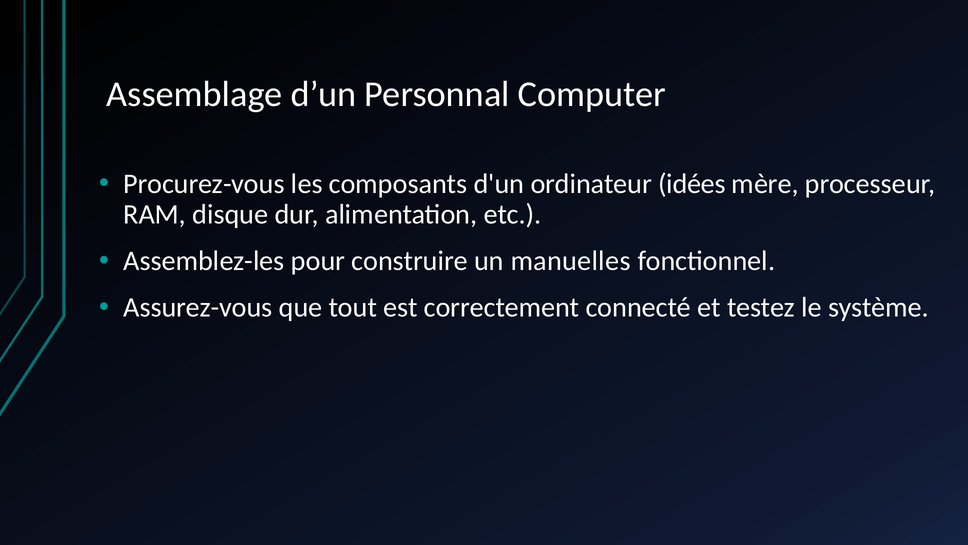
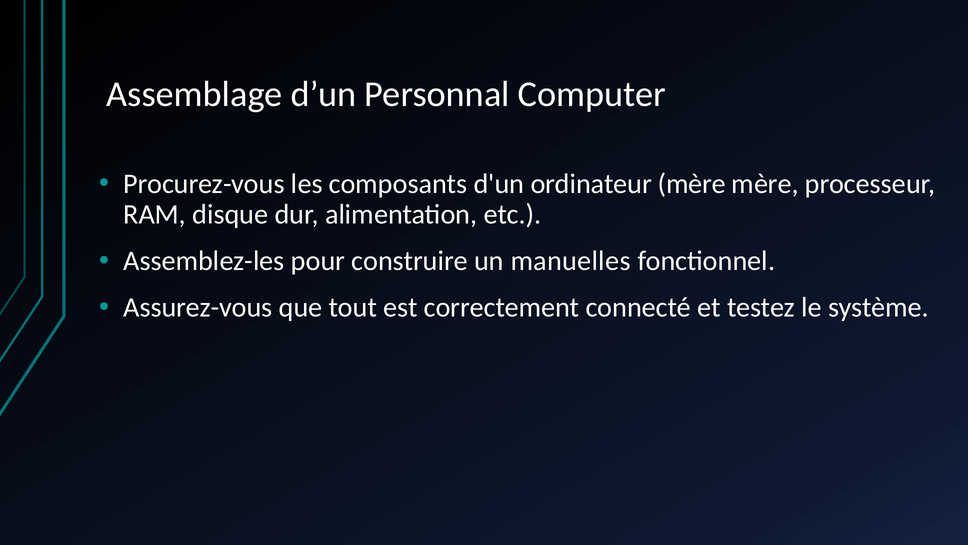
ordinateur idées: idées -> mère
